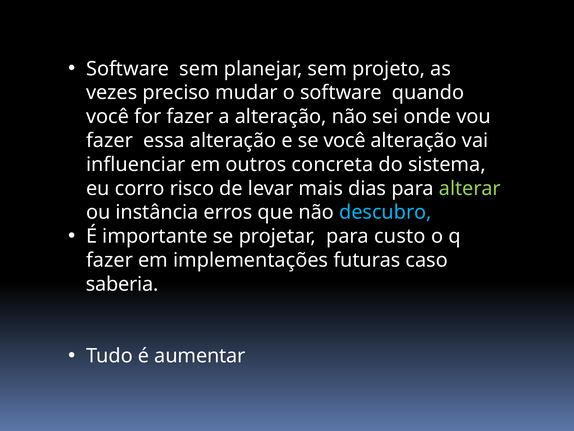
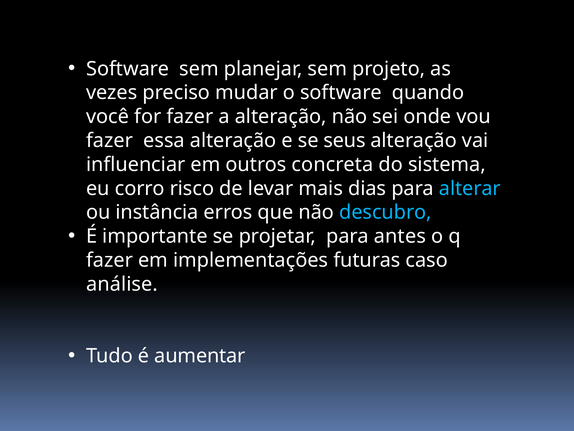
se você: você -> seus
alterar colour: light green -> light blue
custo: custo -> antes
saberia: saberia -> análise
